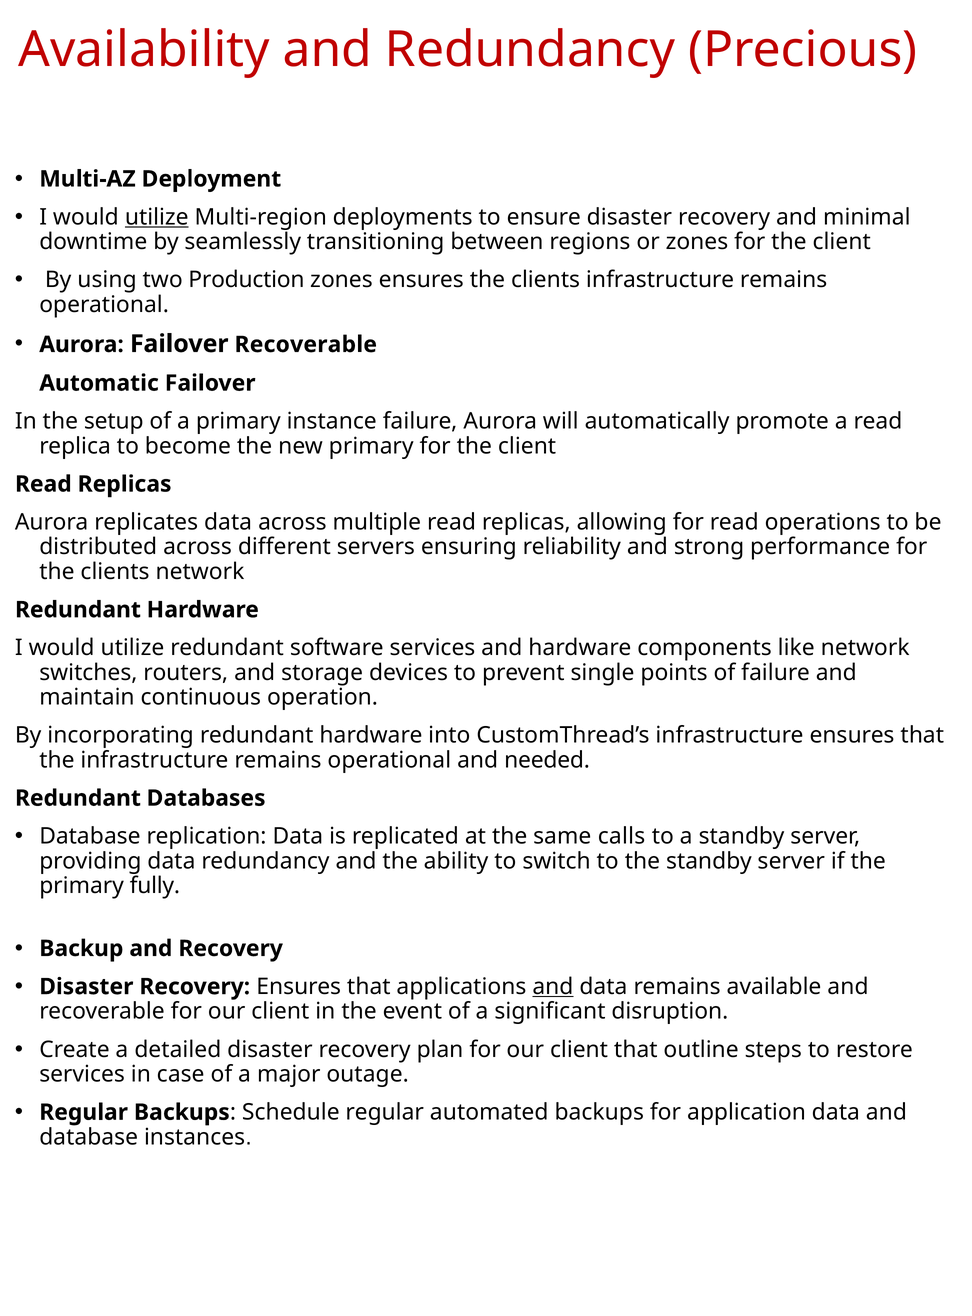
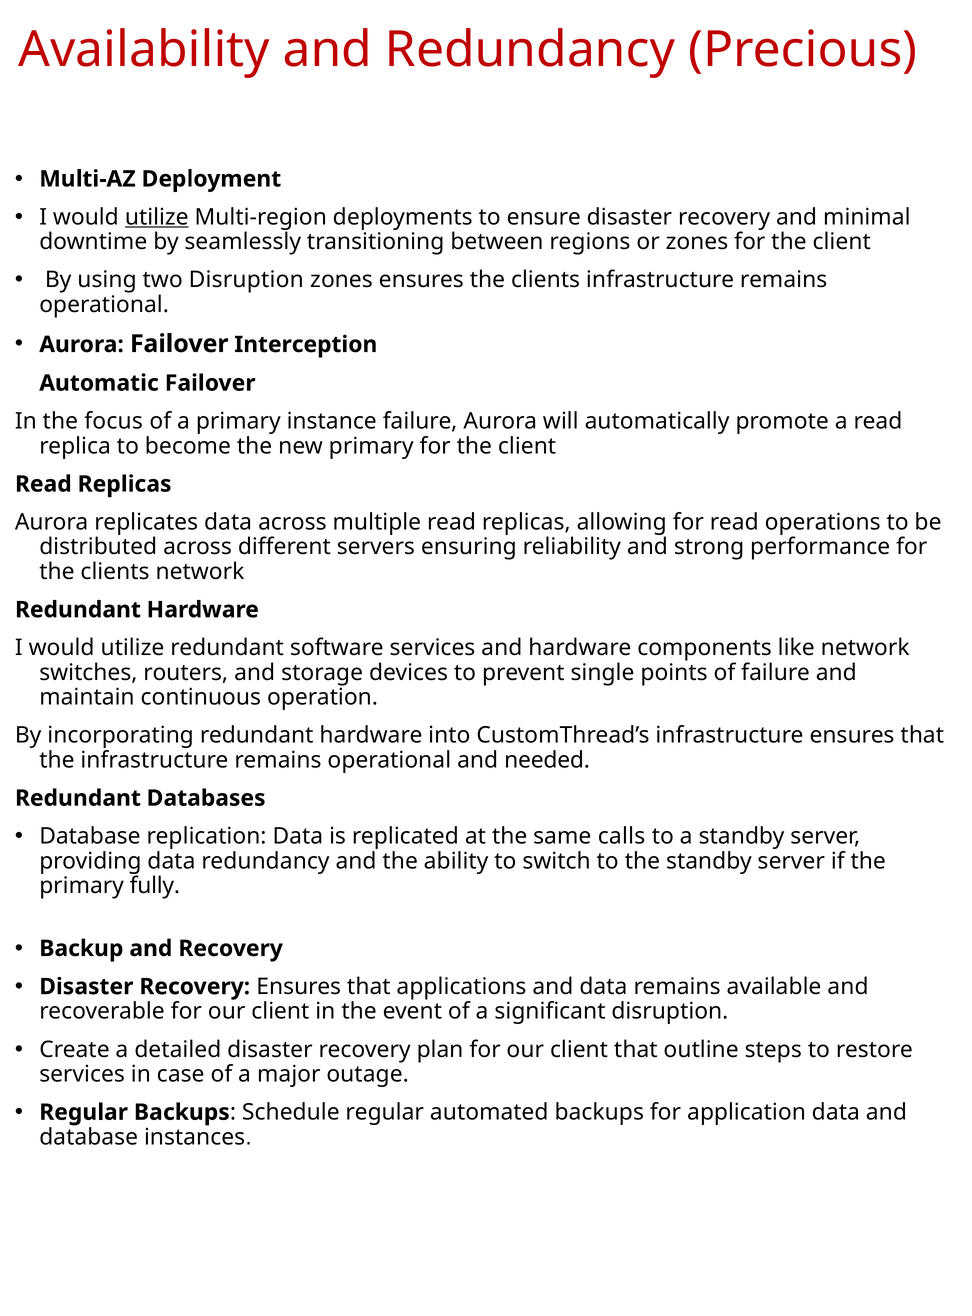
two Production: Production -> Disruption
Failover Recoverable: Recoverable -> Interception
setup: setup -> focus
and at (553, 987) underline: present -> none
